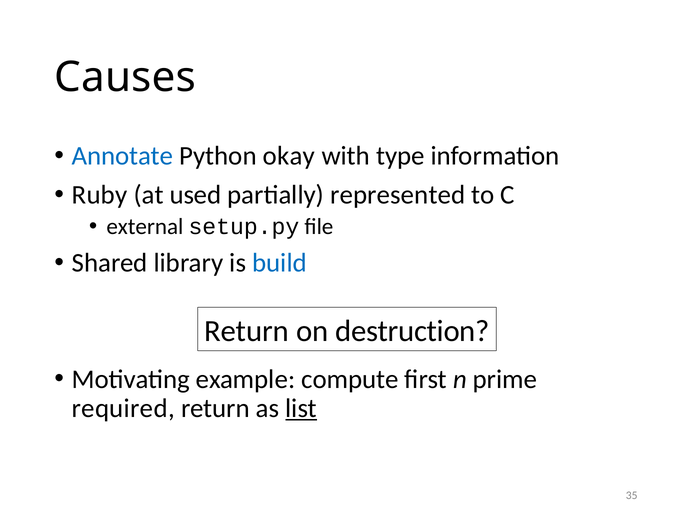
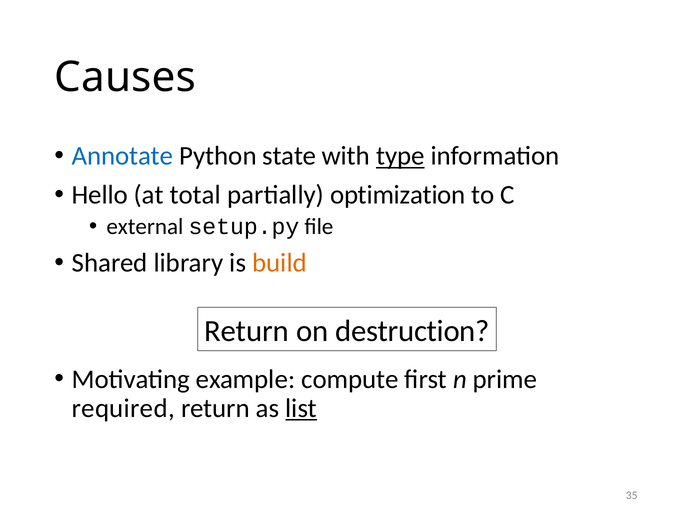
okay: okay -> state
type underline: none -> present
Ruby: Ruby -> Hello
used: used -> total
represented: represented -> optimization
build colour: blue -> orange
